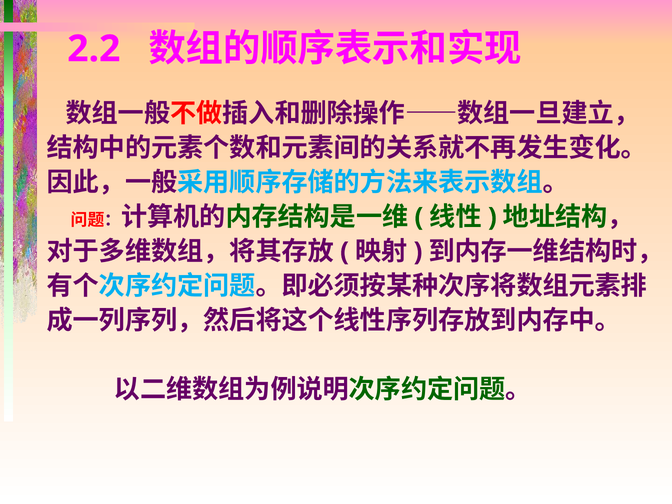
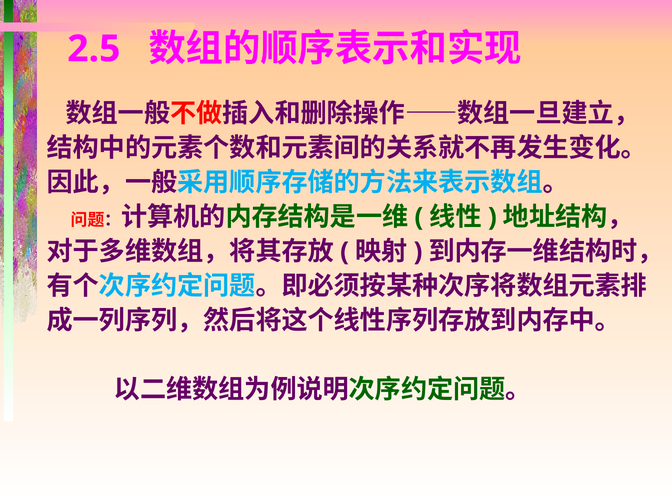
2.2: 2.2 -> 2.5
